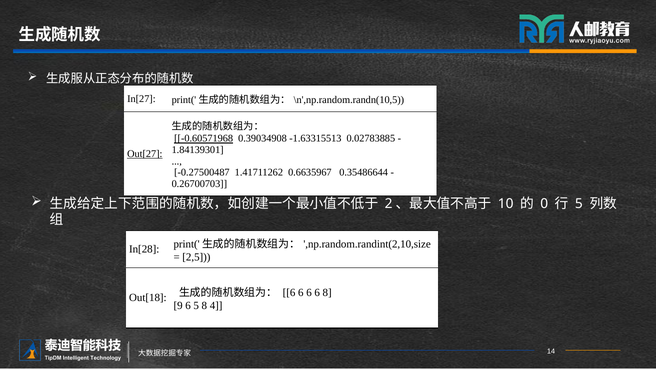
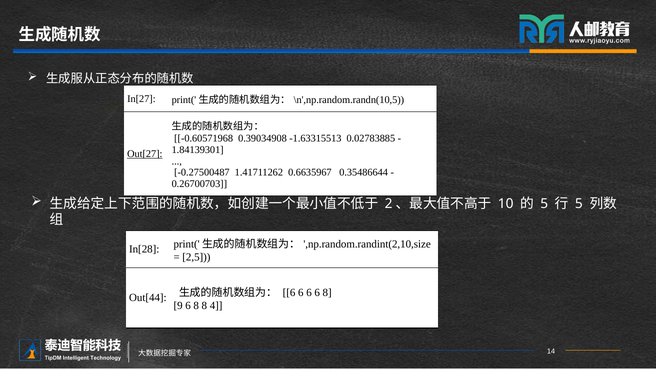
-0.60571968 underline: present -> none
0 at (544, 204): 0 -> 5
Out[18: Out[18 -> Out[44
9 6 5: 5 -> 8
